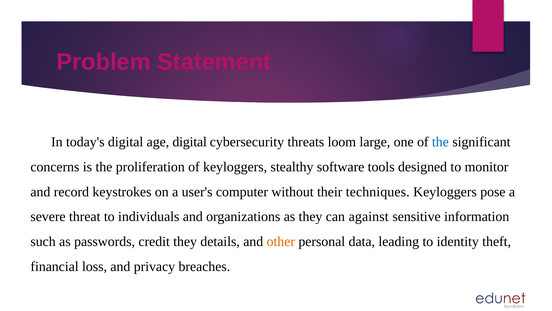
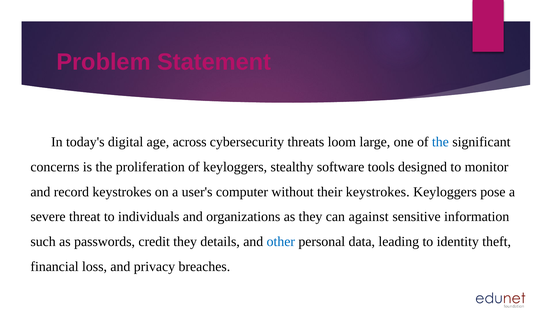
age digital: digital -> across
their techniques: techniques -> keystrokes
other colour: orange -> blue
